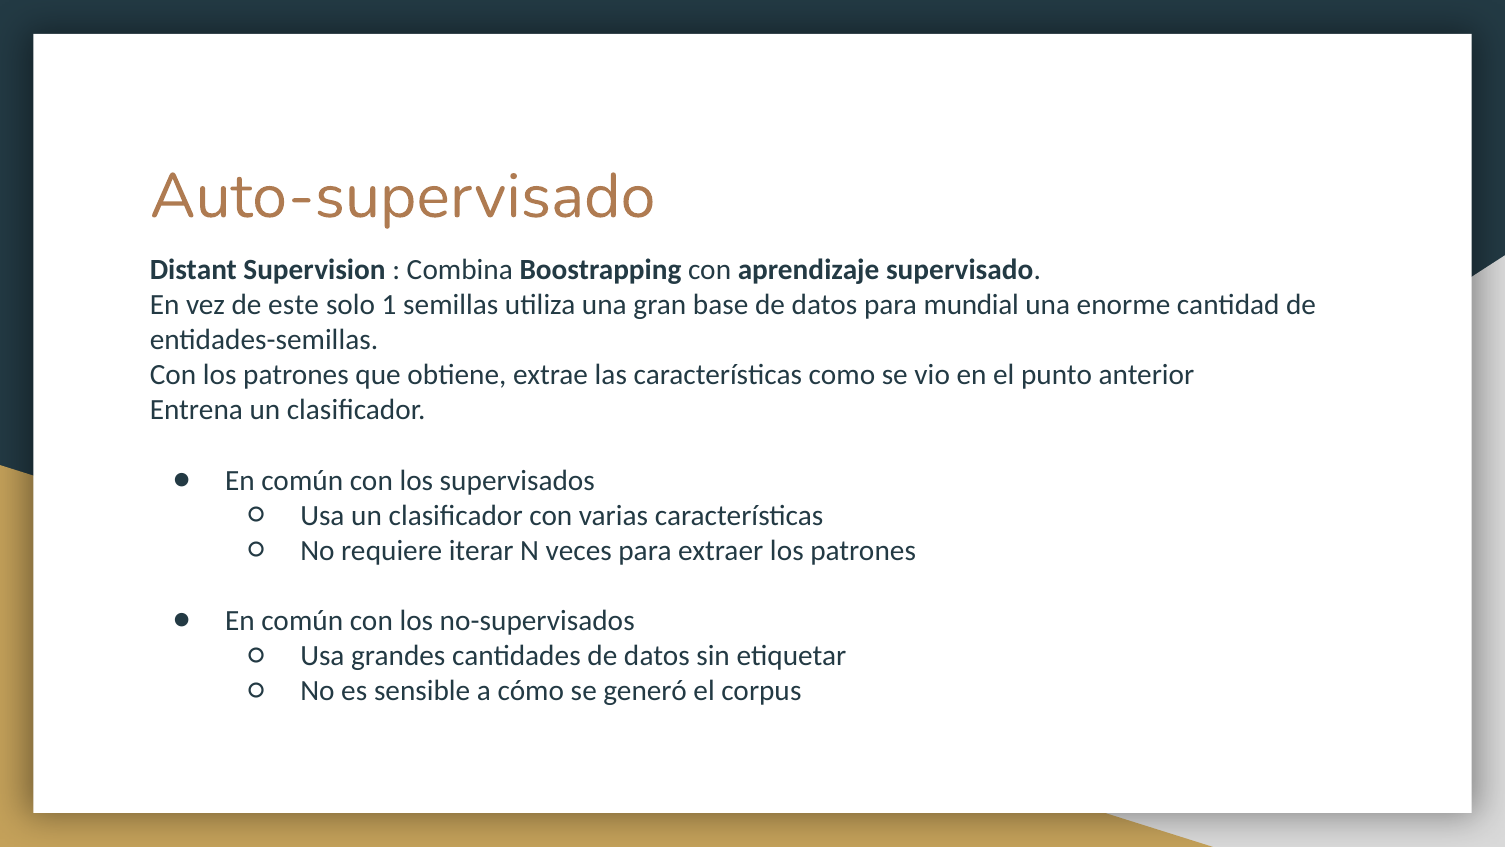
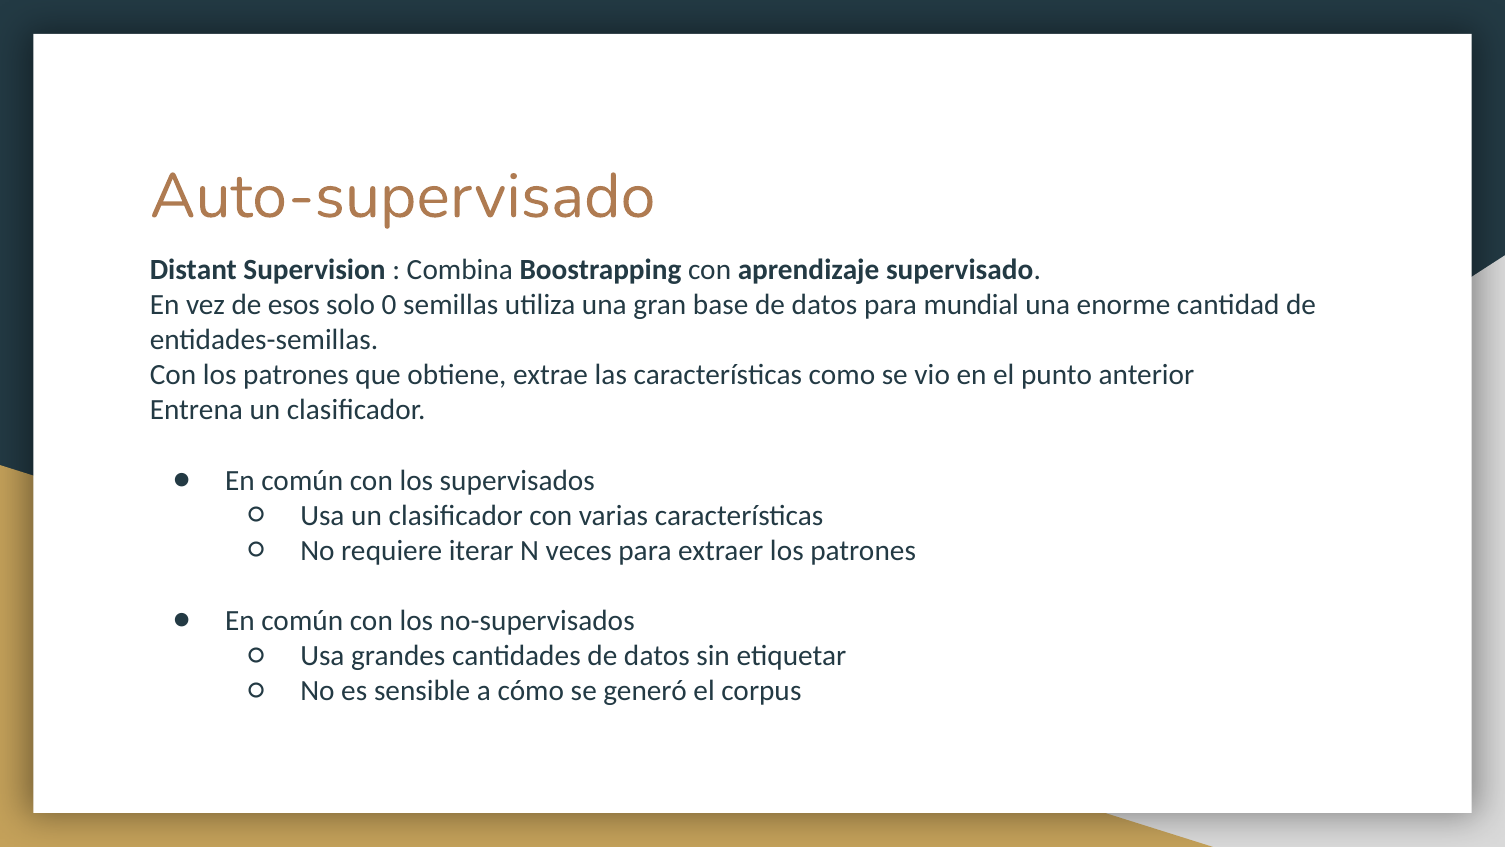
este: este -> esos
1: 1 -> 0
